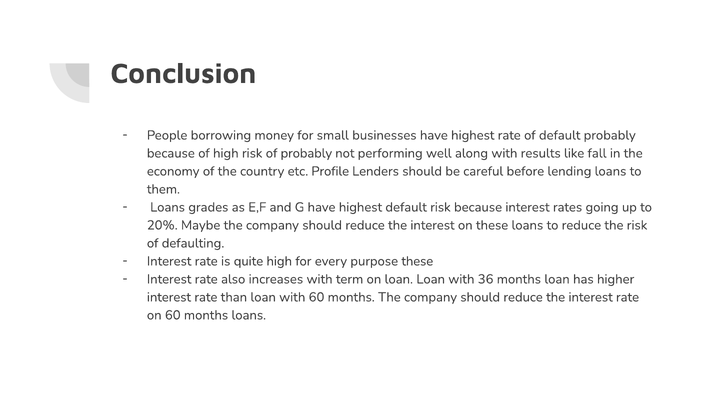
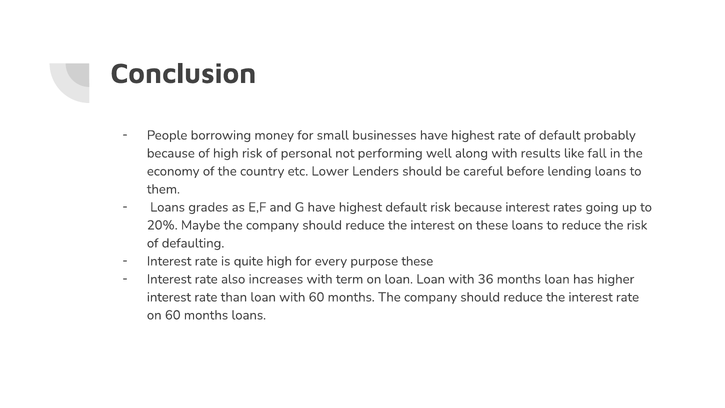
of probably: probably -> personal
Profile: Profile -> Lower
